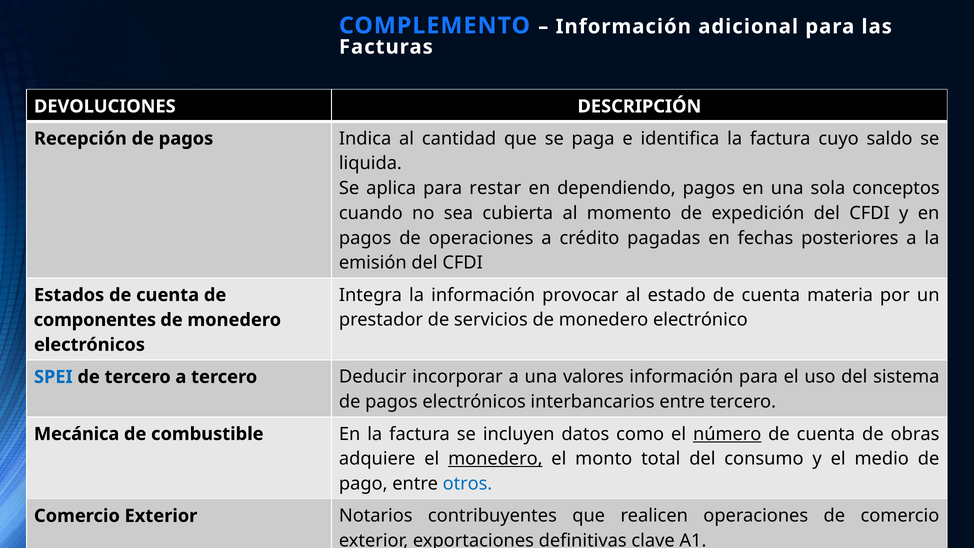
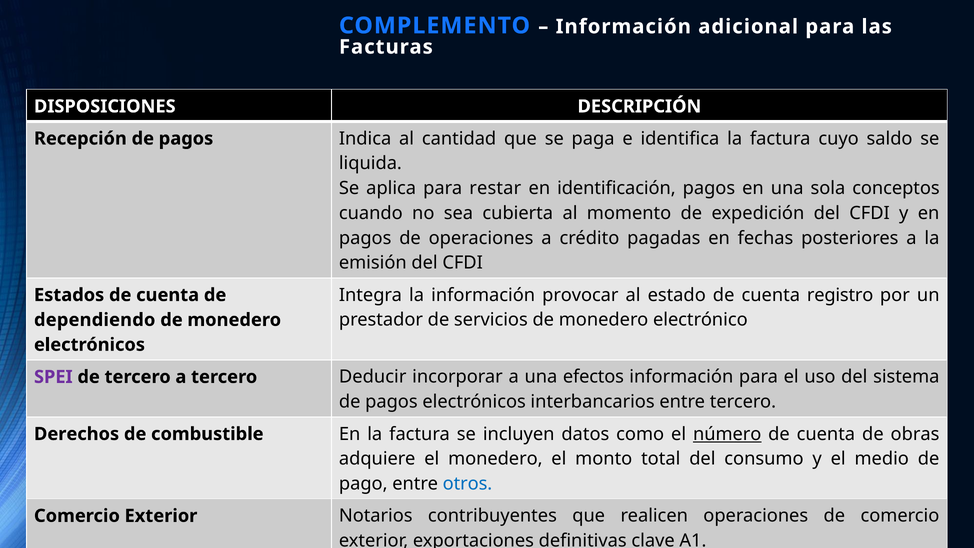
DEVOLUCIONES: DEVOLUCIONES -> DISPOSICIONES
dependiendo: dependiendo -> identificación
materia: materia -> registro
componentes: componentes -> dependiendo
SPEI colour: blue -> purple
valores: valores -> efectos
Mecánica: Mecánica -> Derechos
monedero at (495, 459) underline: present -> none
